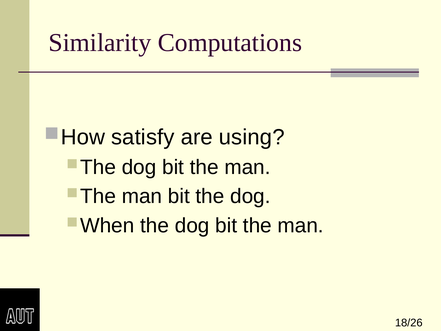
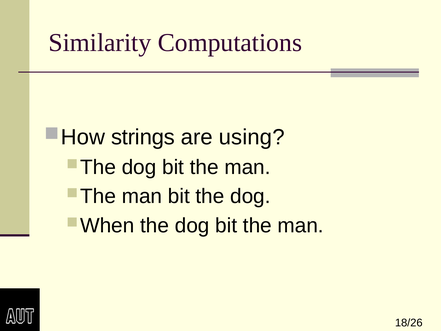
satisfy: satisfy -> strings
